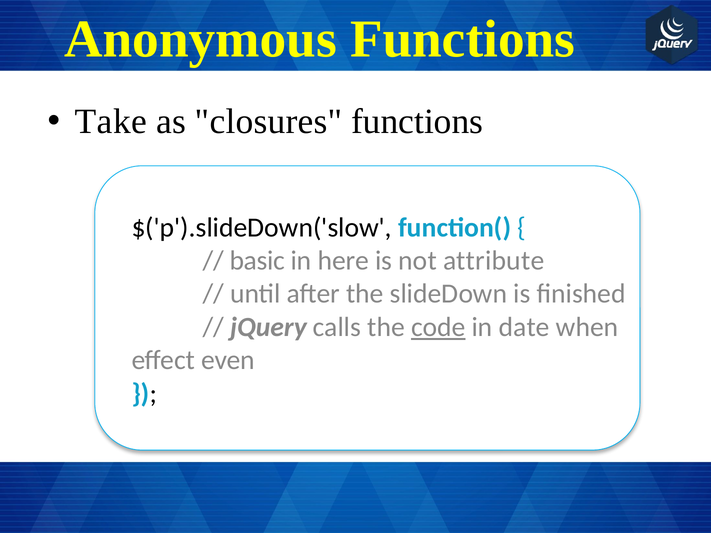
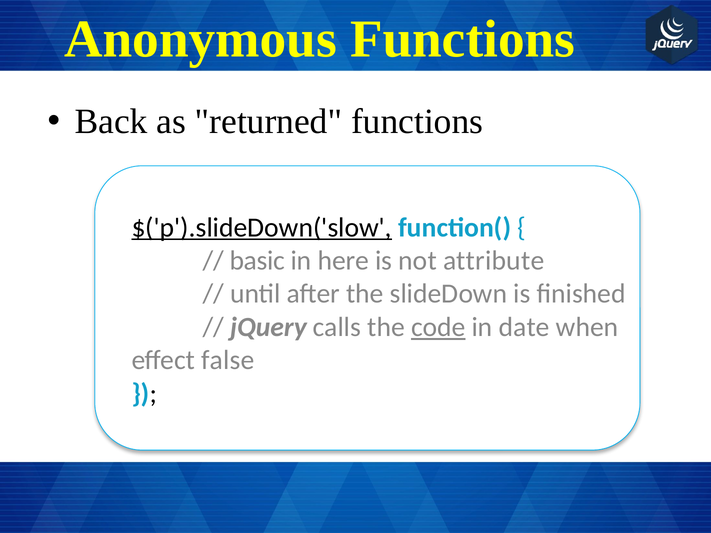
Take: Take -> Back
closures: closures -> returned
$('p').slideDown('slow underline: none -> present
even: even -> false
